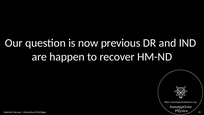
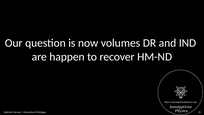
previous: previous -> volumes
